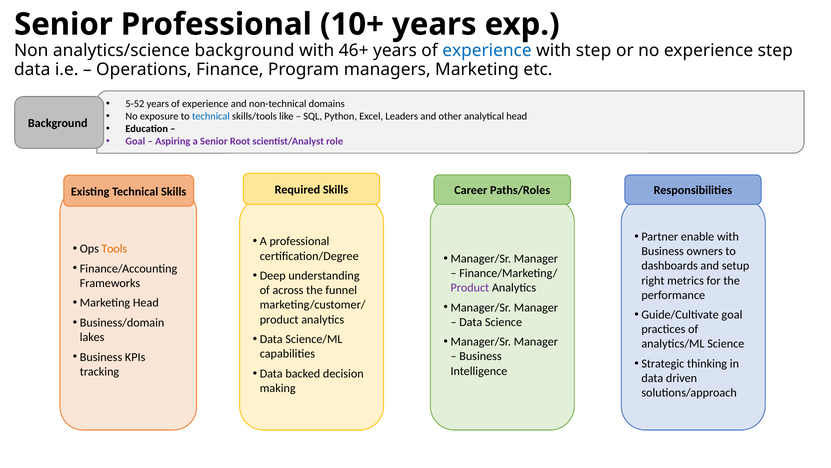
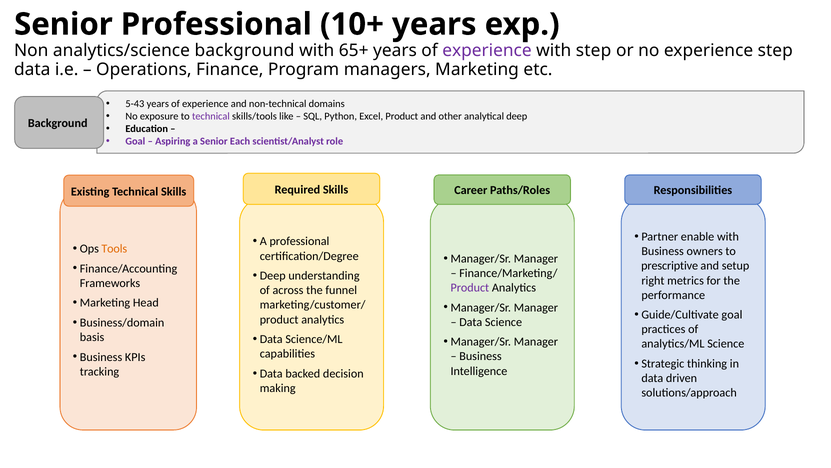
46+: 46+ -> 65+
experience at (487, 51) colour: blue -> purple
5-52: 5-52 -> 5-43
technical at (211, 116) colour: blue -> purple
Excel Leaders: Leaders -> Product
analytical head: head -> deep
Root: Root -> Each
dashboards: dashboards -> prescriptive
lakes: lakes -> basis
